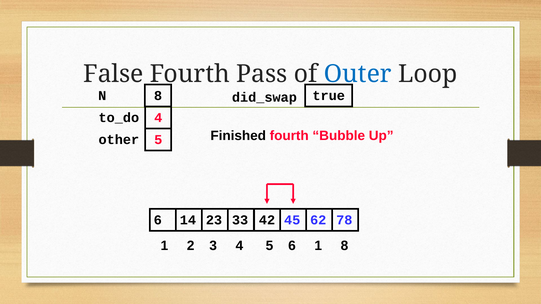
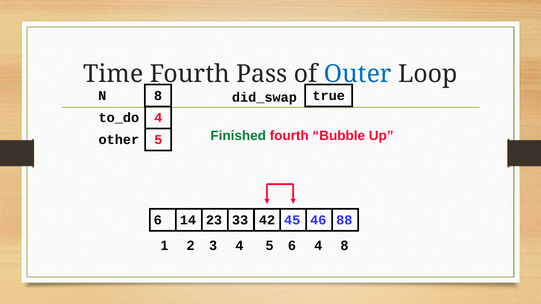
False: False -> Time
Finished colour: black -> green
62: 62 -> 46
78: 78 -> 88
6 1: 1 -> 4
